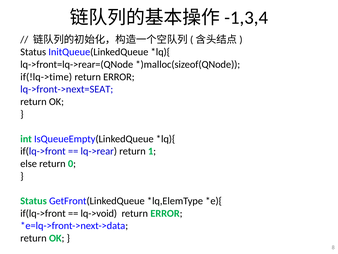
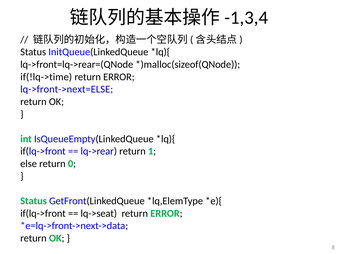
lq->front->next=SEAT: lq->front->next=SEAT -> lq->front->next=ELSE
lq->void: lq->void -> lq->seat
